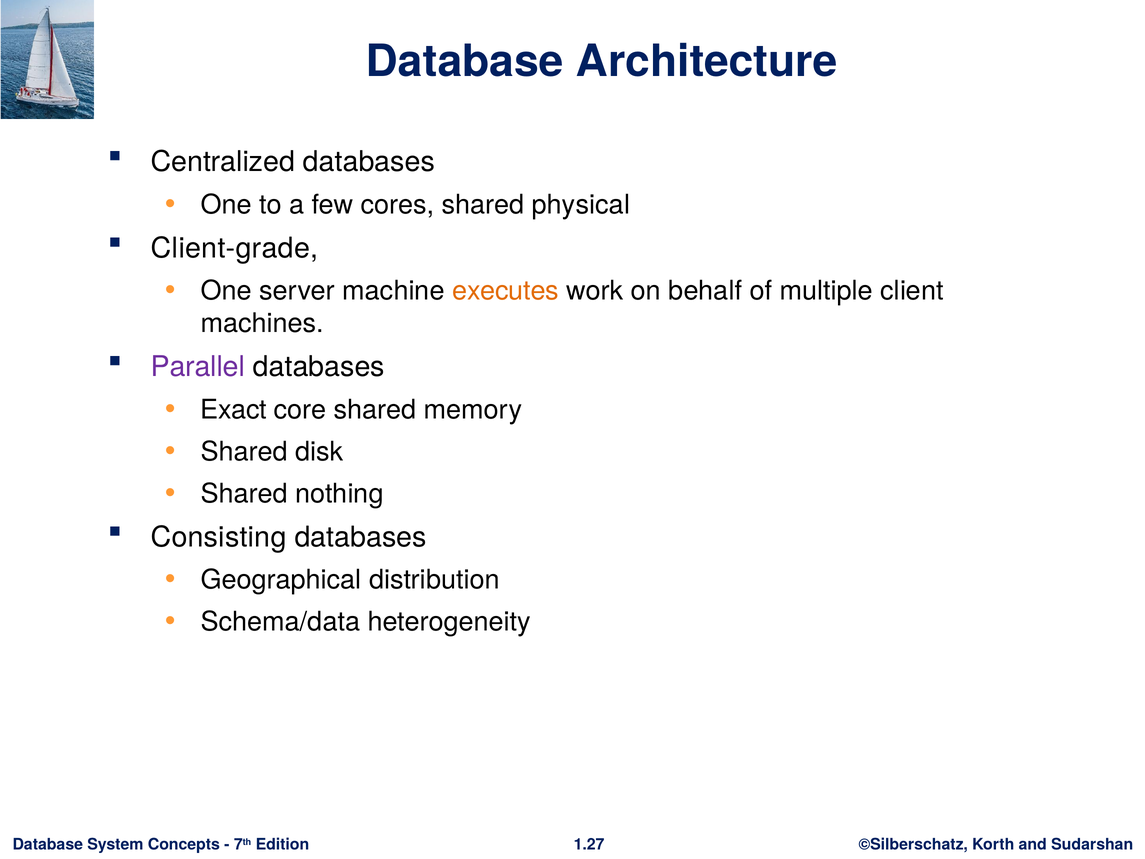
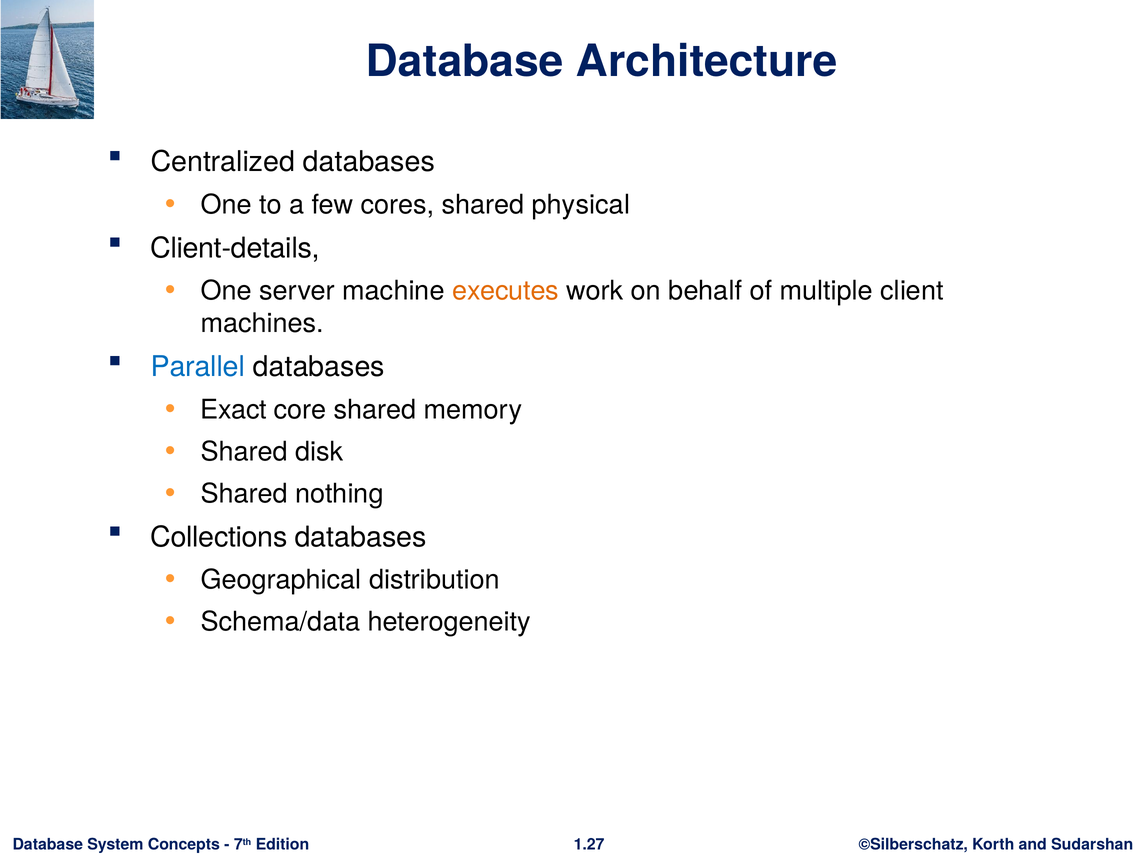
Client-grade: Client-grade -> Client-details
Parallel colour: purple -> blue
Consisting: Consisting -> Collections
